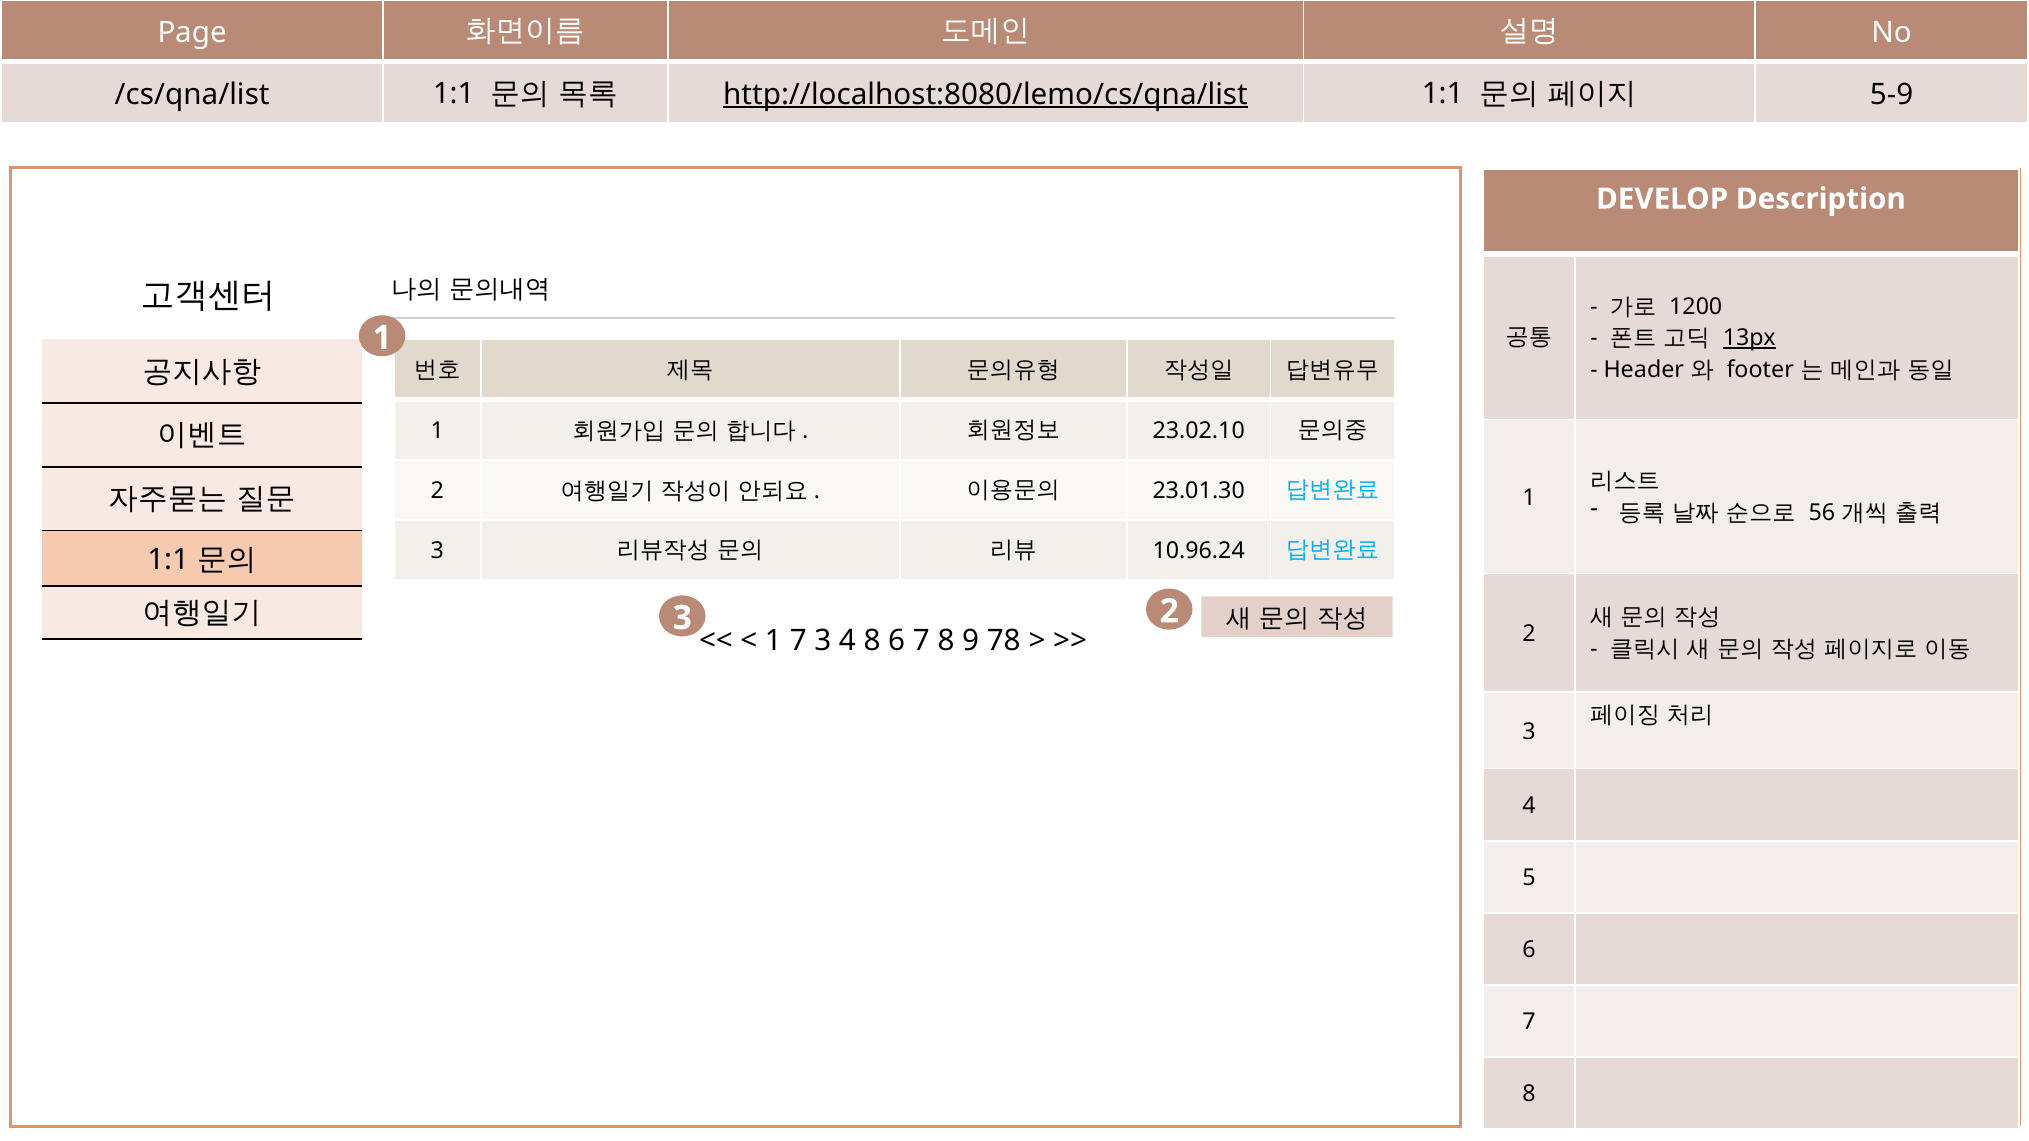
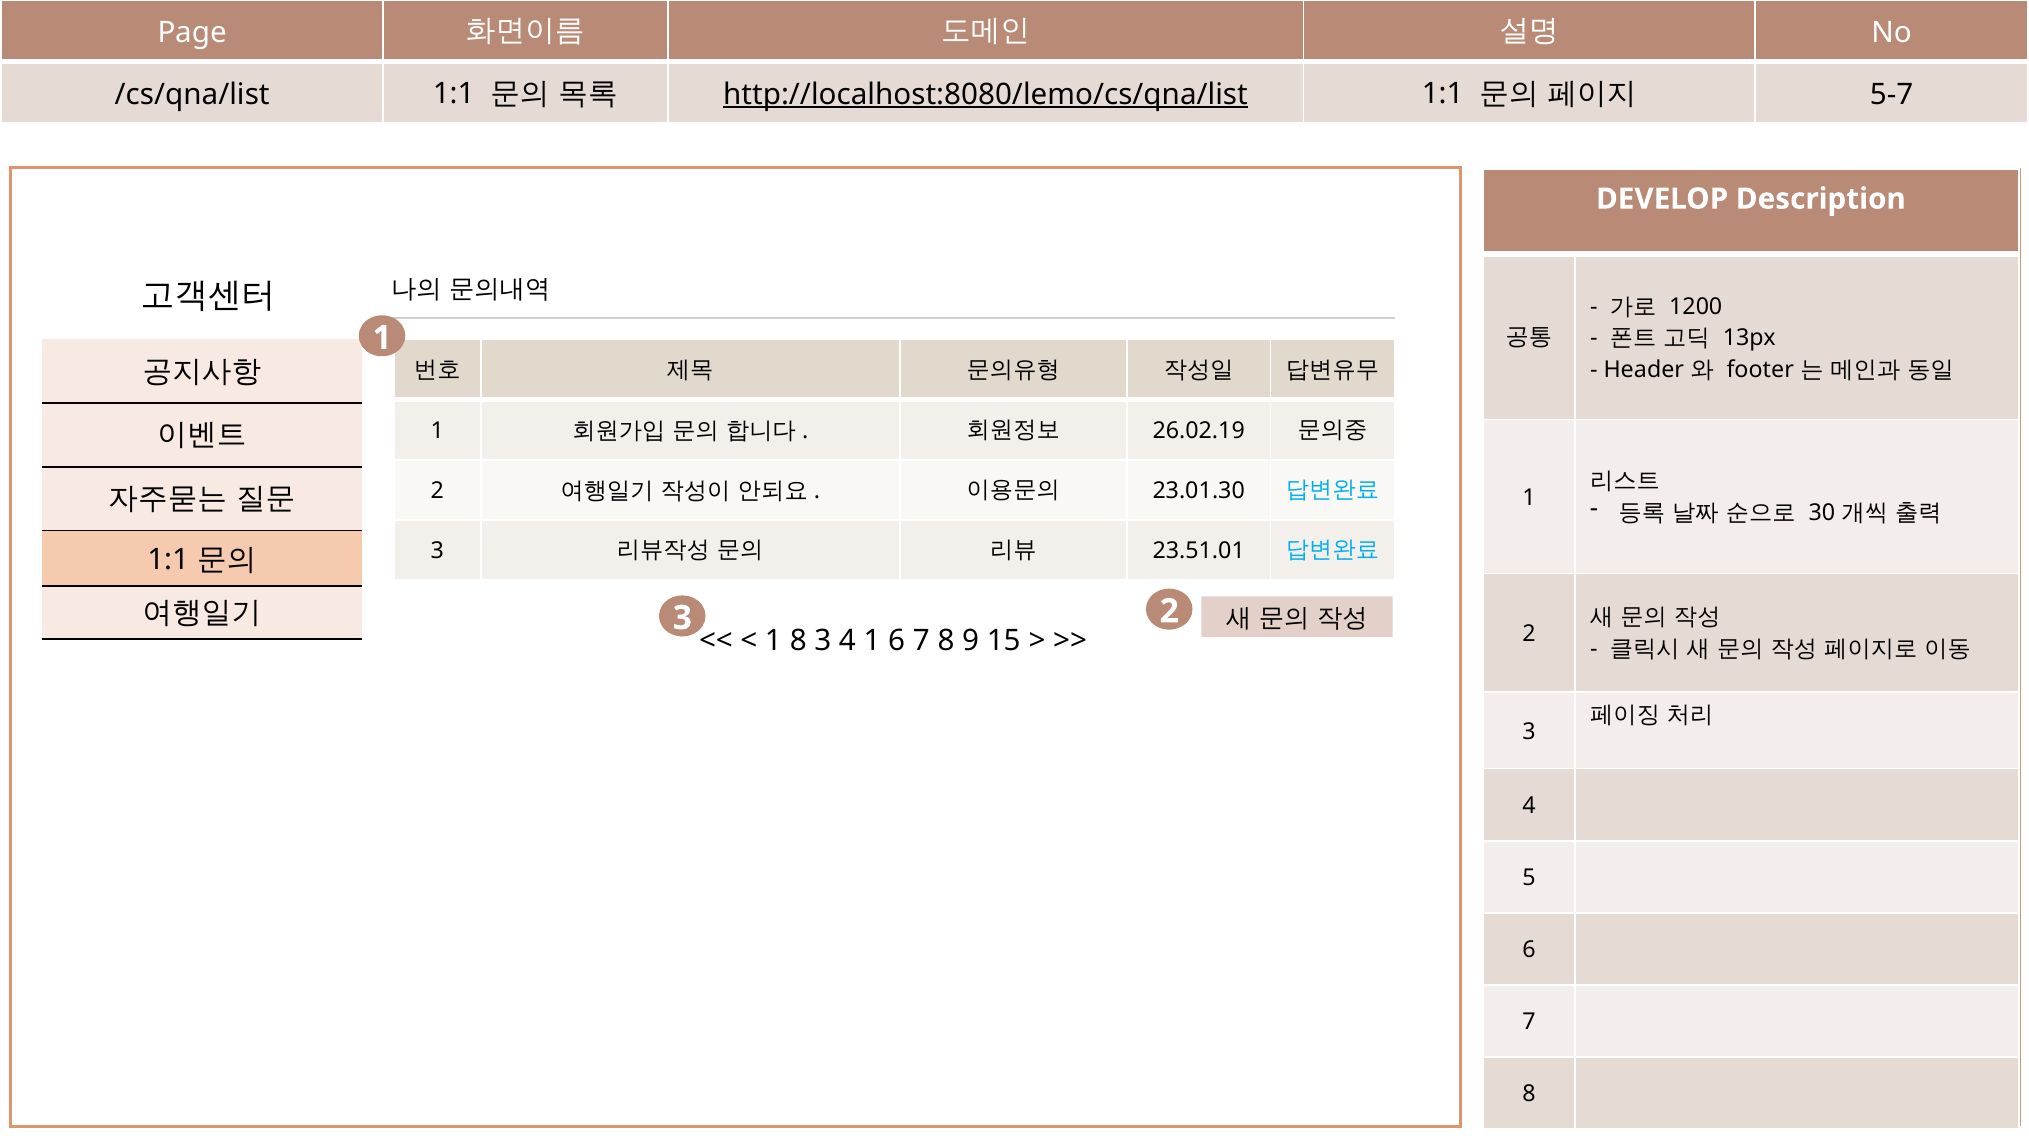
5-9: 5-9 -> 5-7
13px underline: present -> none
23.02.10: 23.02.10 -> 26.02.19
56: 56 -> 30
10.96.24: 10.96.24 -> 23.51.01
1 7: 7 -> 8
4 8: 8 -> 1
78: 78 -> 15
